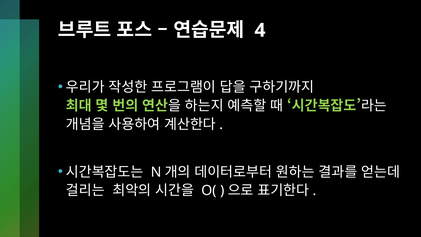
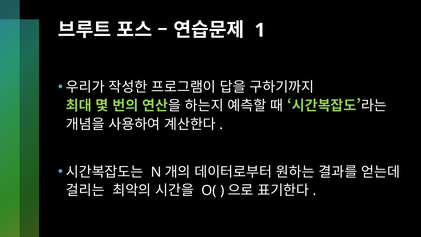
4: 4 -> 1
